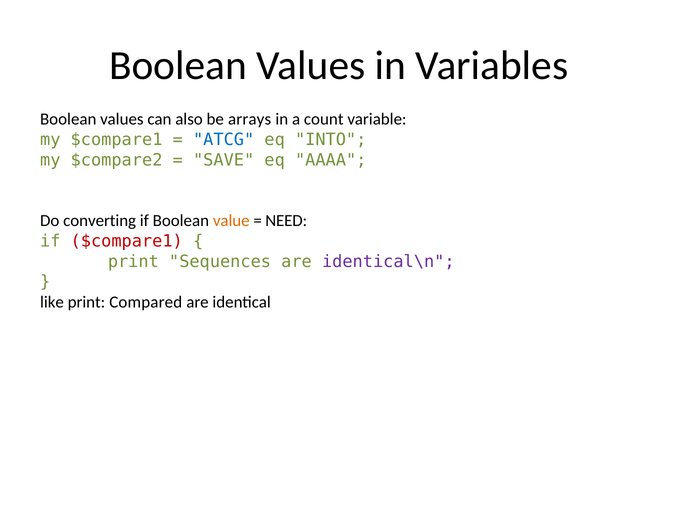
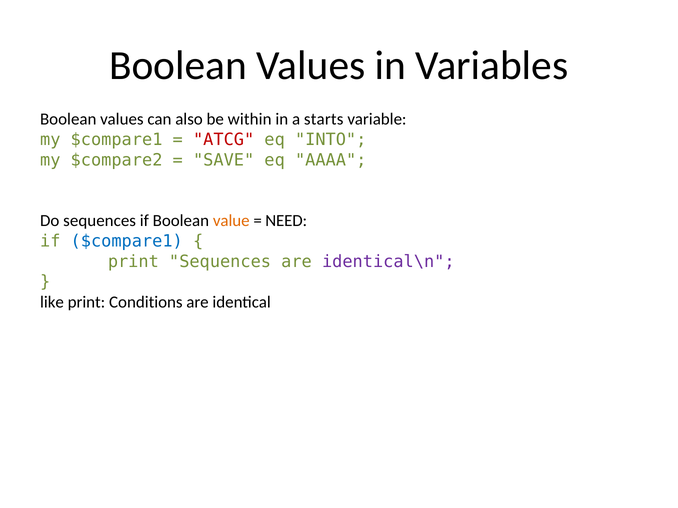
arrays: arrays -> within
count: count -> starts
ATCG colour: blue -> red
Do converting: converting -> sequences
$compare1 at (127, 241) colour: red -> blue
Compared: Compared -> Conditions
